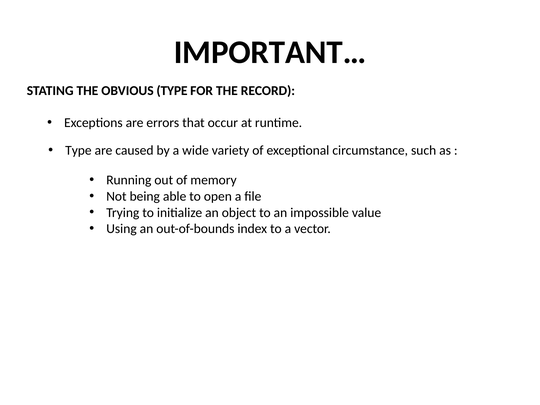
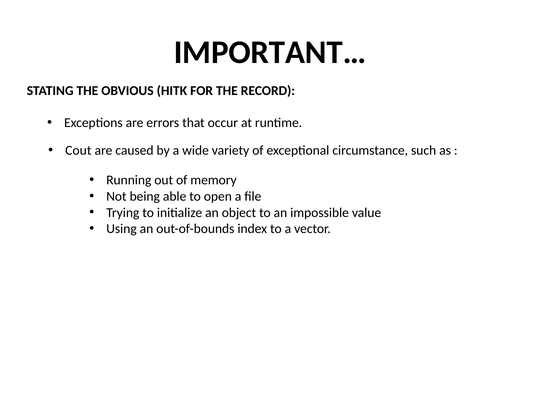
OBVIOUS TYPE: TYPE -> HITK
Type at (78, 150): Type -> Cout
